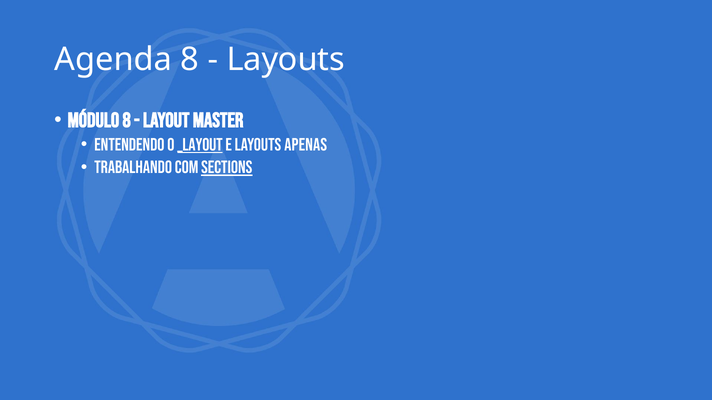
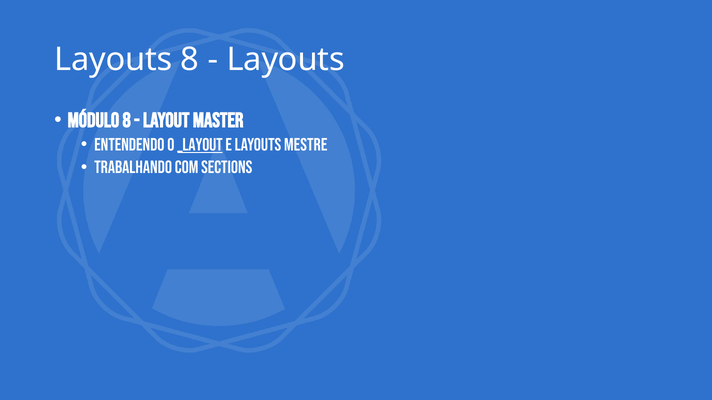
Agenda at (113, 60): Agenda -> Layouts
Apenas: Apenas -> Mestre
Sections underline: present -> none
